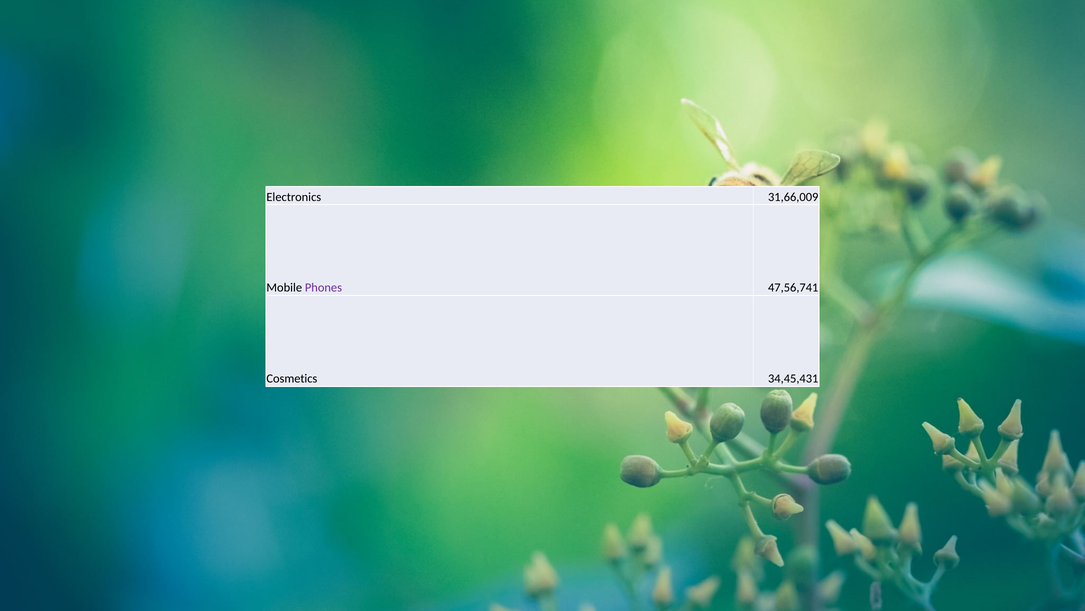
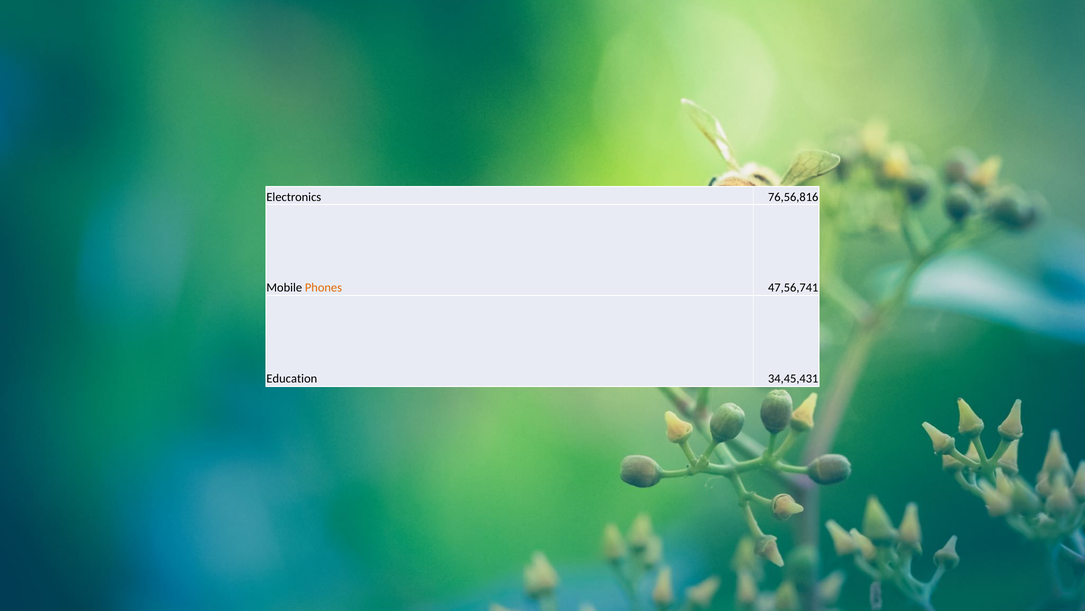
31,66,009: 31,66,009 -> 76,56,816
Phones colour: purple -> orange
Cosmetics: Cosmetics -> Education
